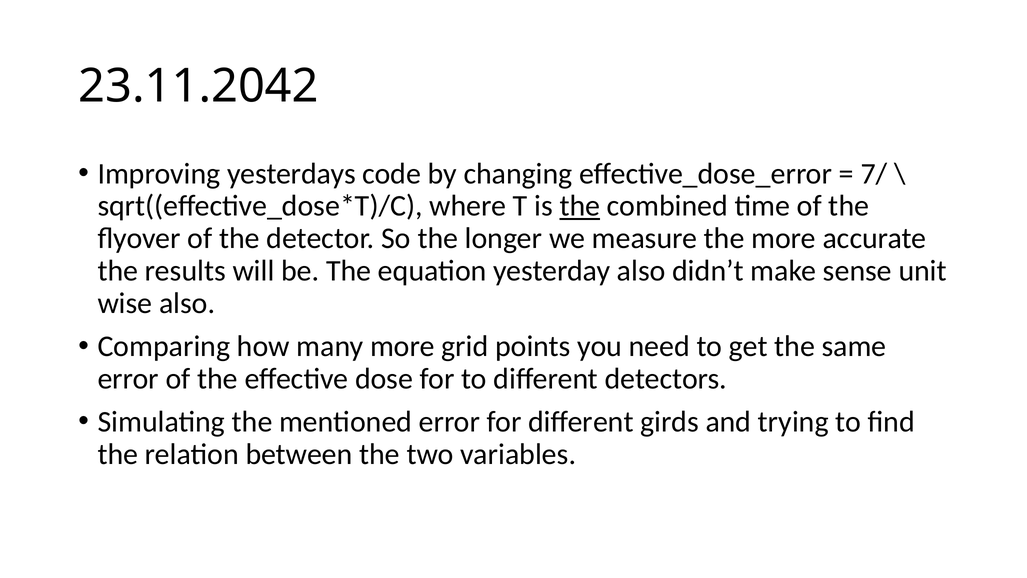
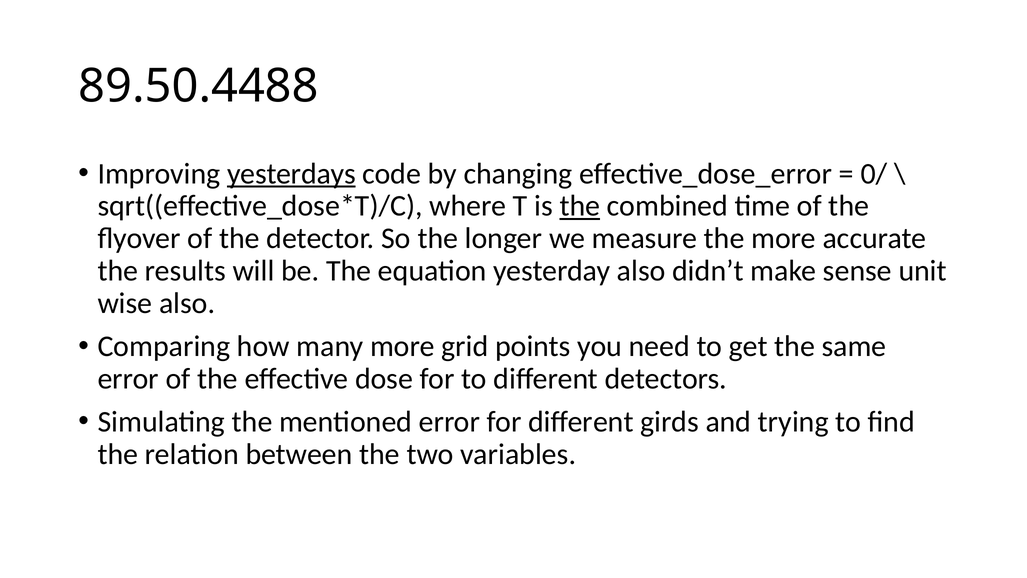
23.11.2042: 23.11.2042 -> 89.50.4488
yesterdays underline: none -> present
7/: 7/ -> 0/
